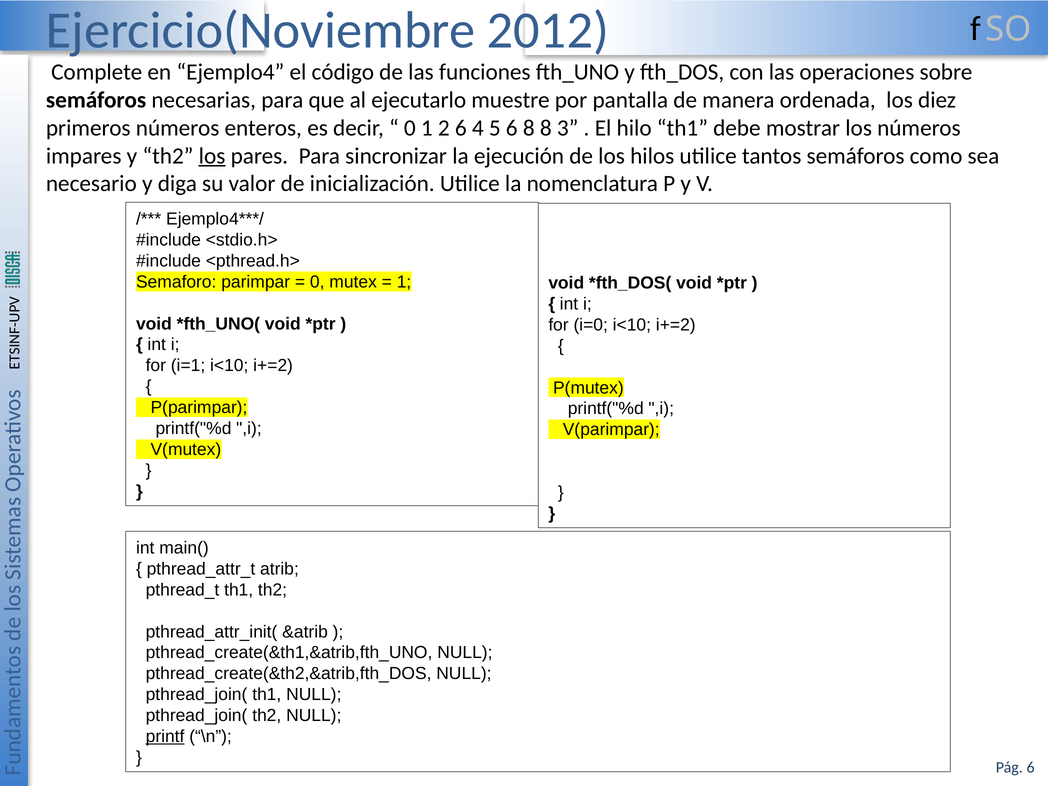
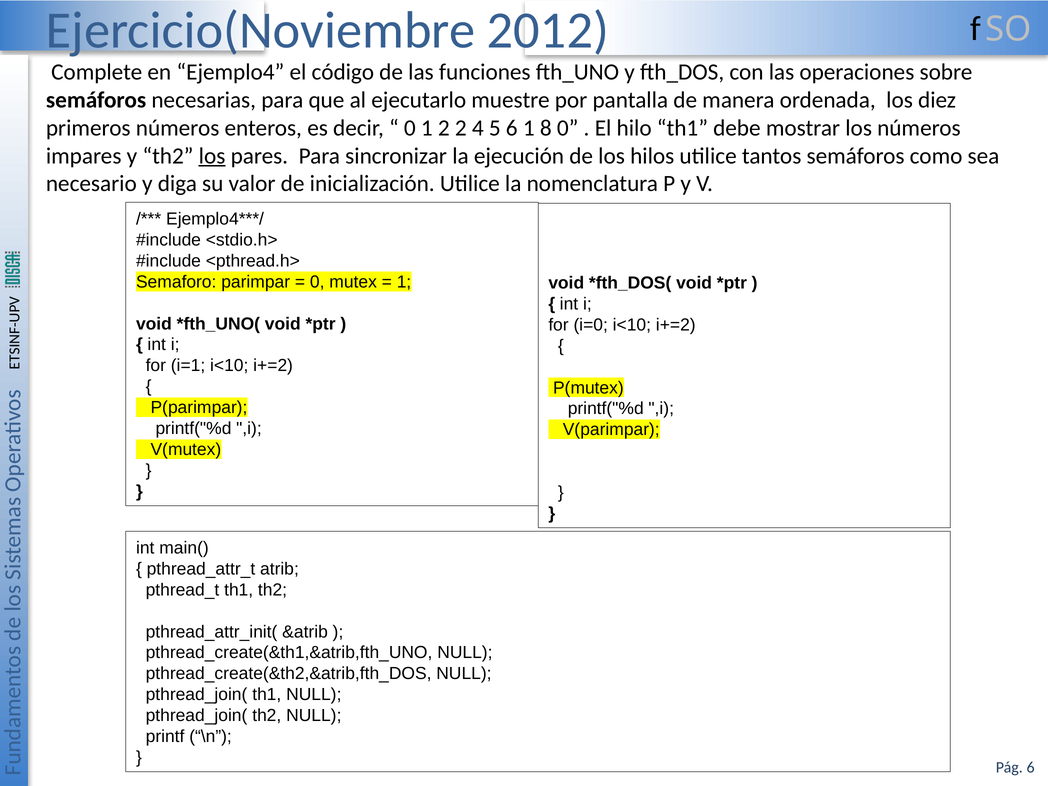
2 6: 6 -> 2
6 8: 8 -> 1
8 3: 3 -> 0
printf underline: present -> none
